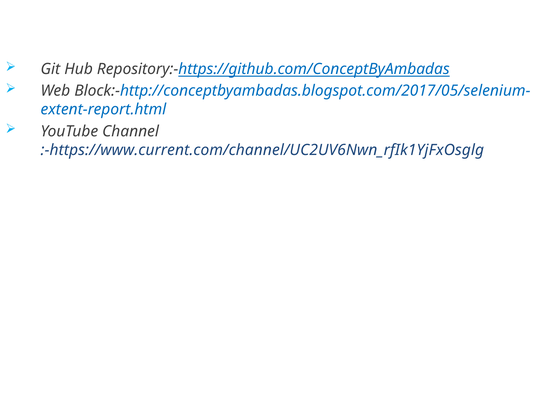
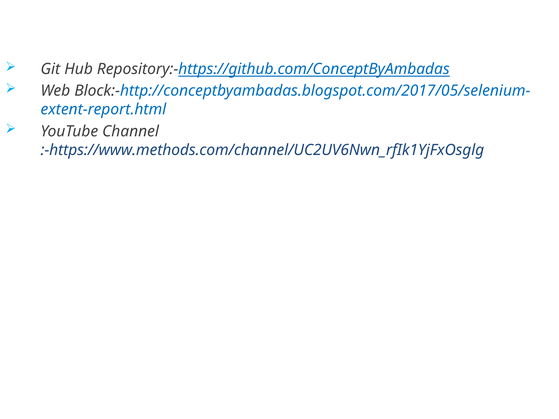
:-https://www.current.com/channel/UC2UV6Nwn_rfIk1YjFxOsglg: :-https://www.current.com/channel/UC2UV6Nwn_rfIk1YjFxOsglg -> :-https://www.methods.com/channel/UC2UV6Nwn_rfIk1YjFxOsglg
